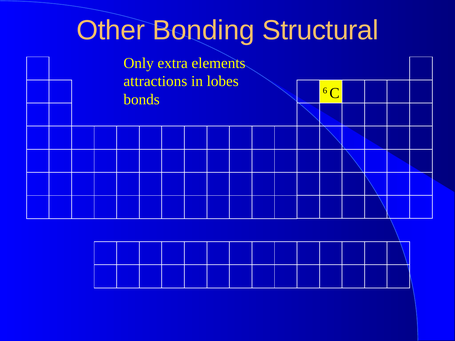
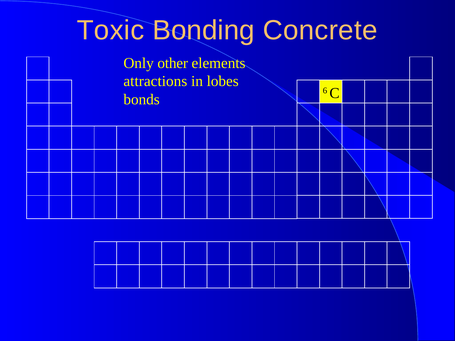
Other: Other -> Toxic
Structural: Structural -> Concrete
extra: extra -> other
